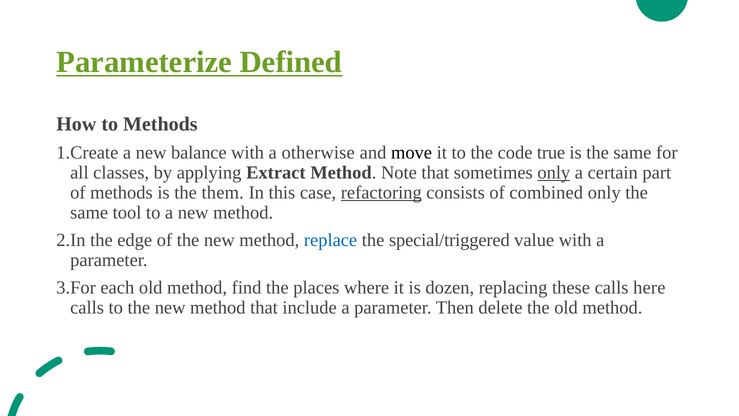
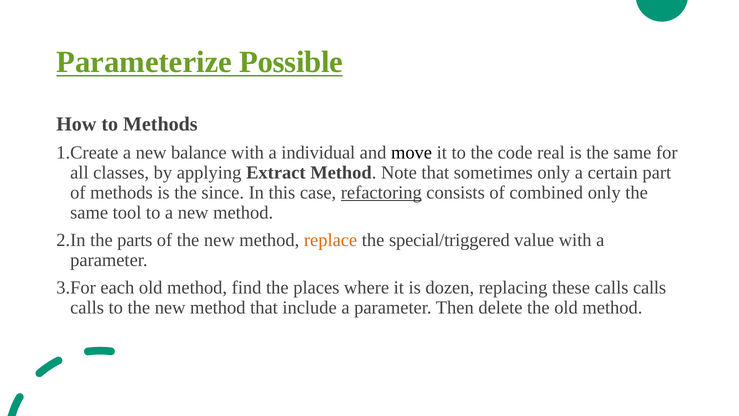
Defined: Defined -> Possible
otherwise: otherwise -> individual
true: true -> real
only at (554, 173) underline: present -> none
them: them -> since
edge: edge -> parts
replace colour: blue -> orange
these calls here: here -> calls
